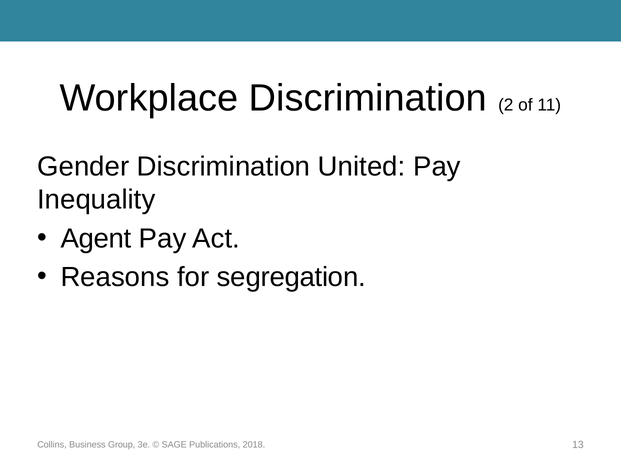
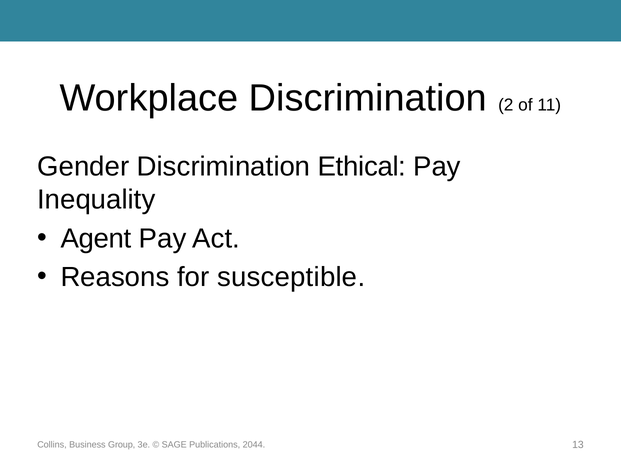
United: United -> Ethical
segregation: segregation -> susceptible
2018: 2018 -> 2044
